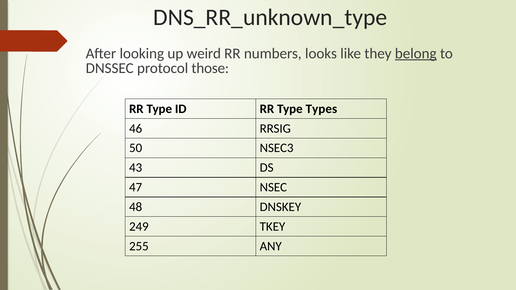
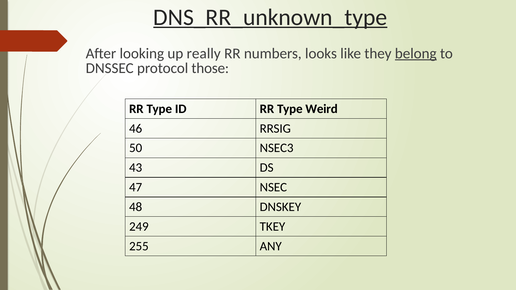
DNS_RR_unknown_type underline: none -> present
weird: weird -> really
Types: Types -> Weird
